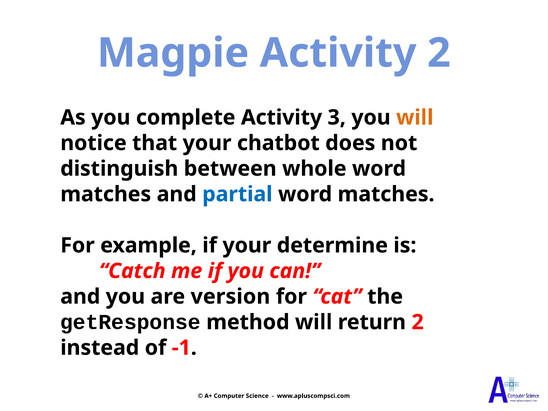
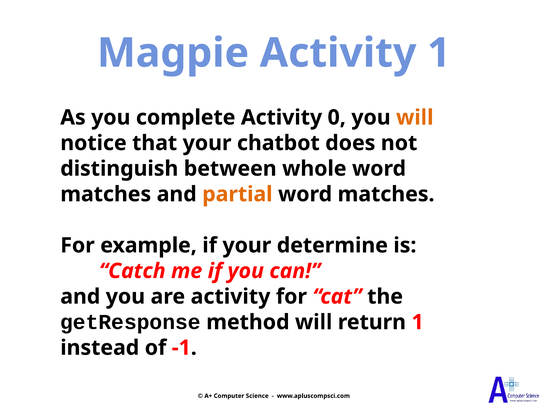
Activity 2: 2 -> 1
3: 3 -> 0
partial colour: blue -> orange
are version: version -> activity
return 2: 2 -> 1
